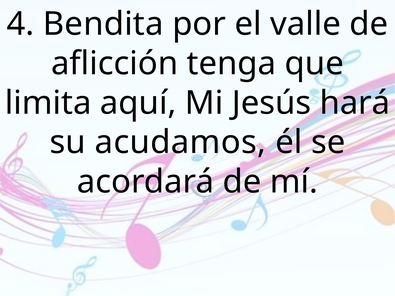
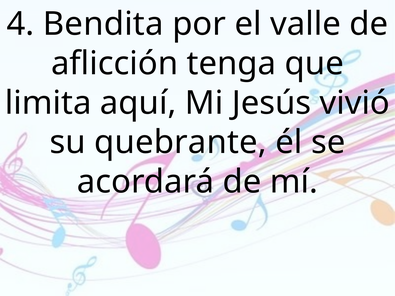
hará: hará -> vivió
acudamos: acudamos -> quebrante
